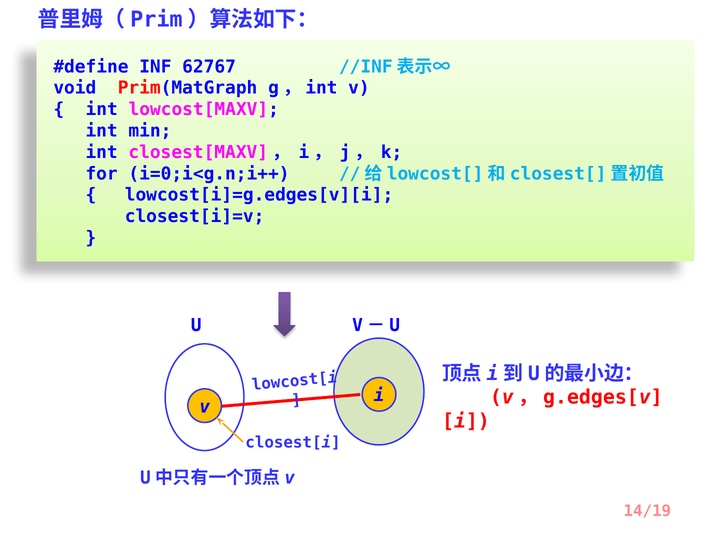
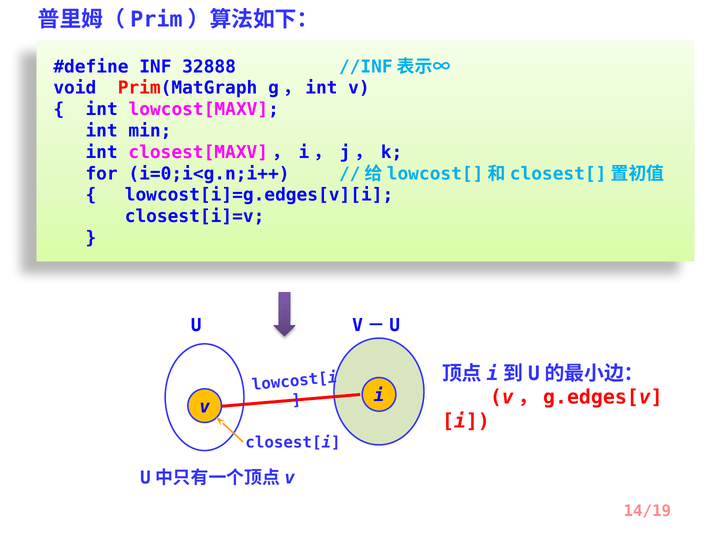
62767: 62767 -> 32888
